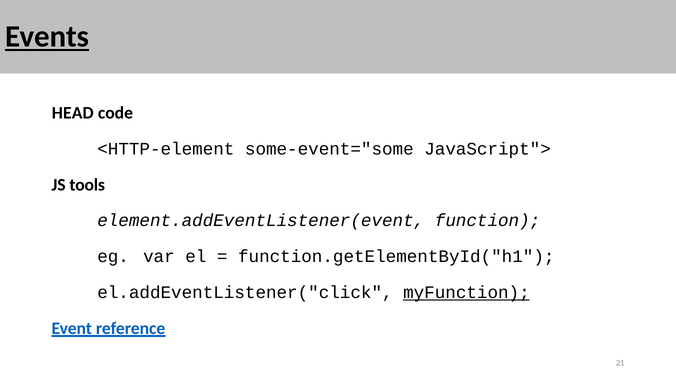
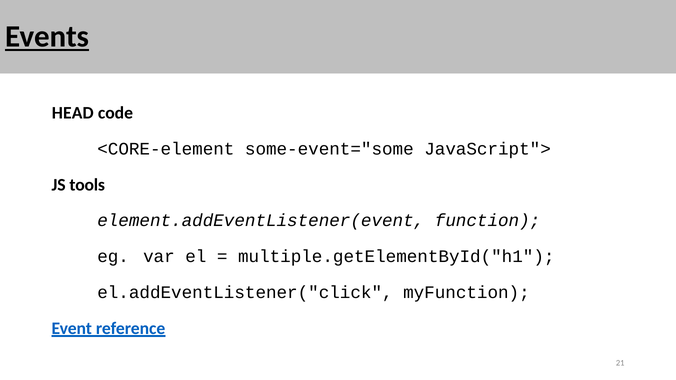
<HTTP-element: <HTTP-element -> <CORE-element
function.getElementById("h1: function.getElementById("h1 -> multiple.getElementById("h1
myFunction underline: present -> none
